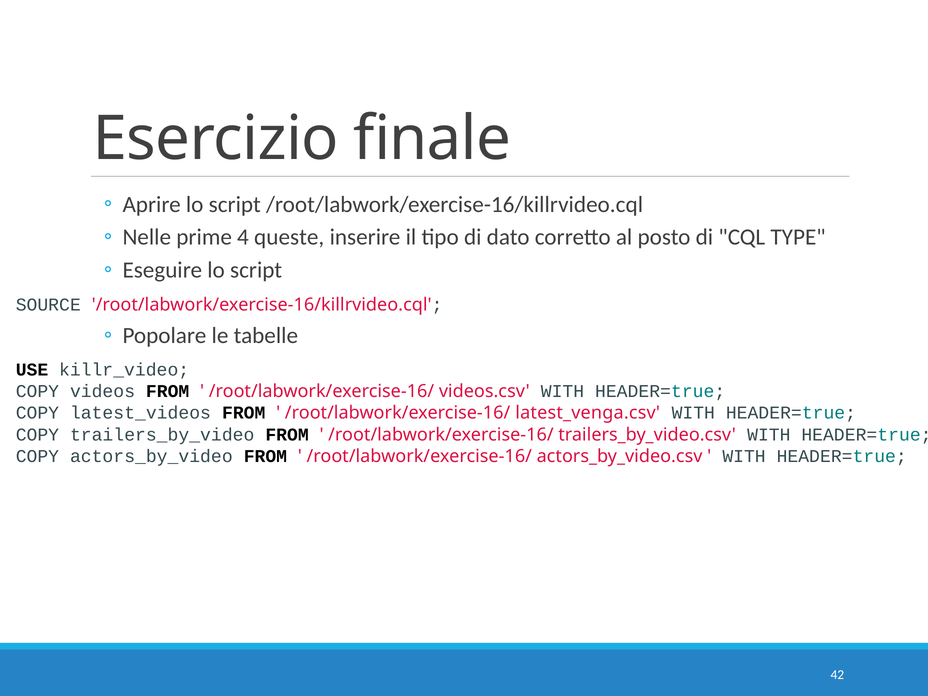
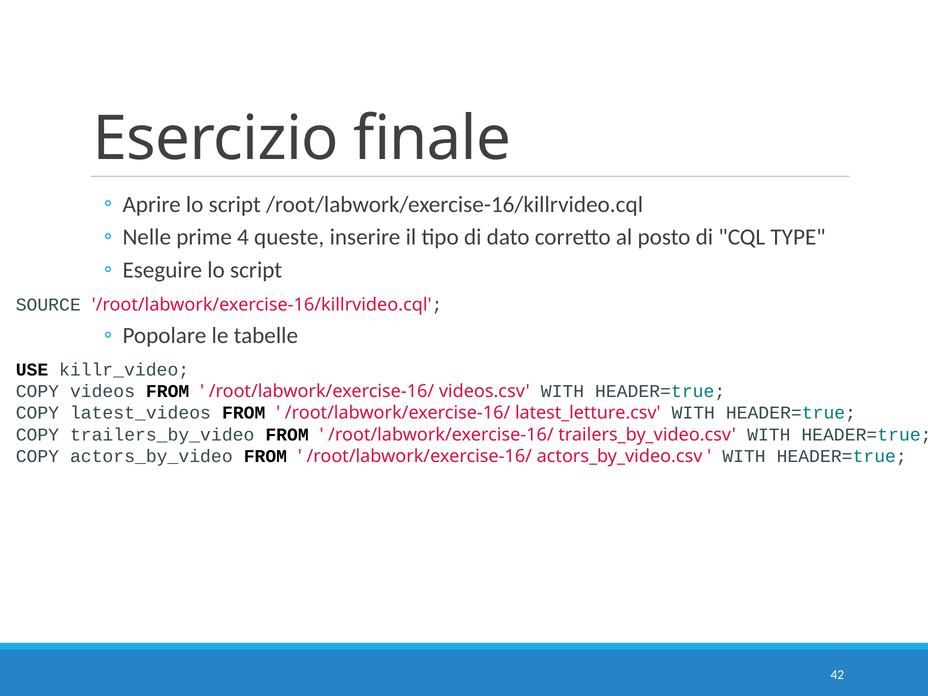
latest_venga.csv: latest_venga.csv -> latest_letture.csv
